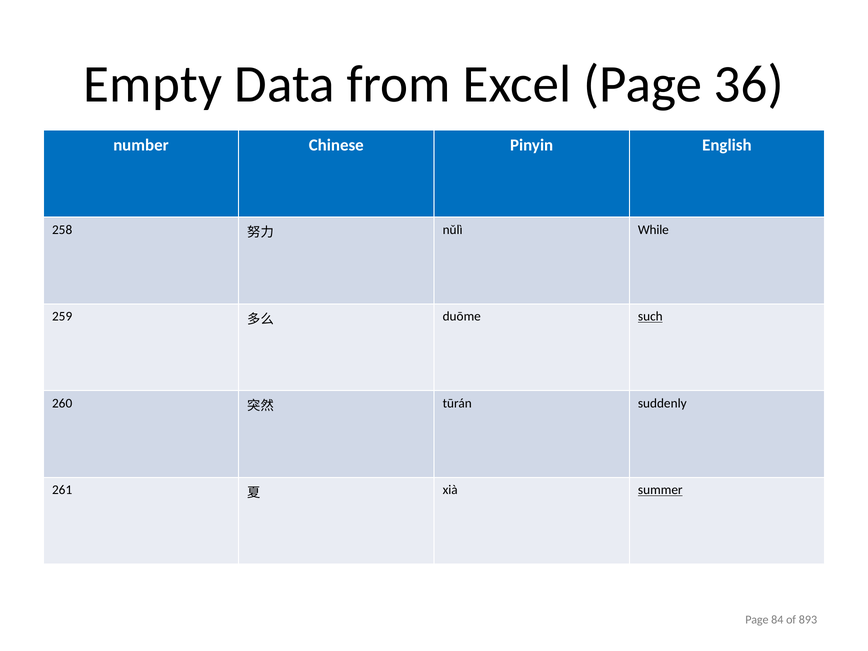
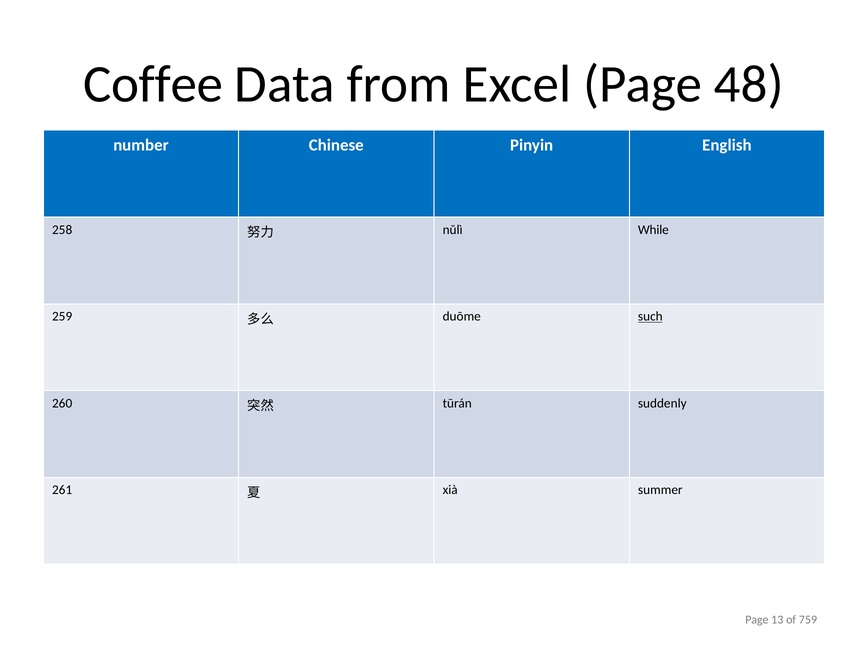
Empty: Empty -> Coffee
36: 36 -> 48
summer underline: present -> none
84: 84 -> 13
893: 893 -> 759
